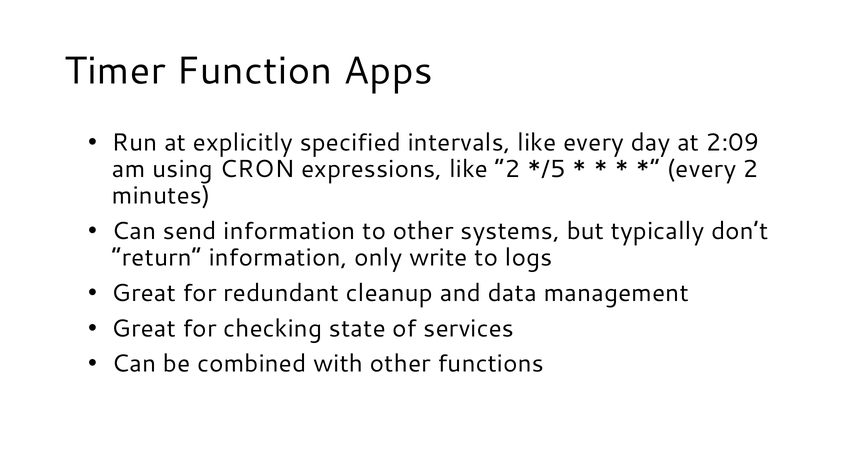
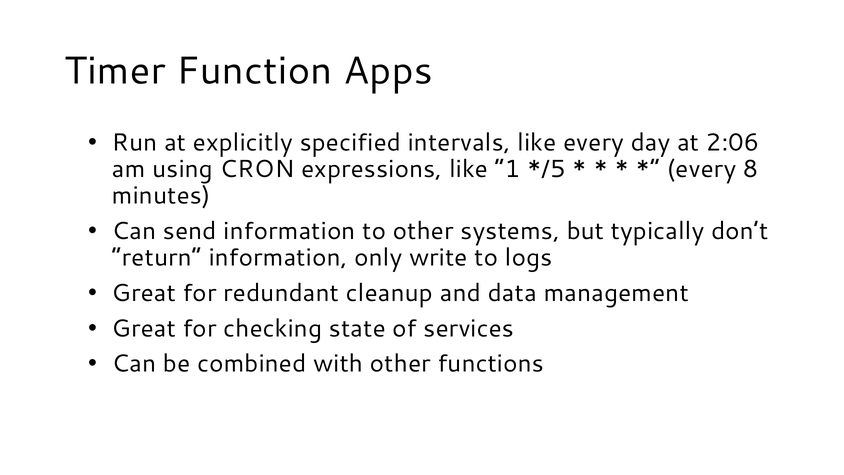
2:09: 2:09 -> 2:06
like 2: 2 -> 1
every 2: 2 -> 8
